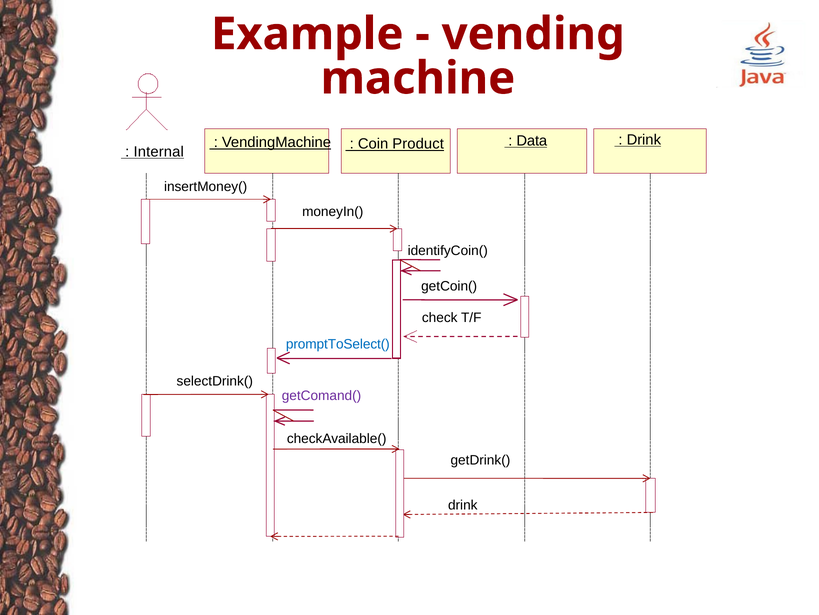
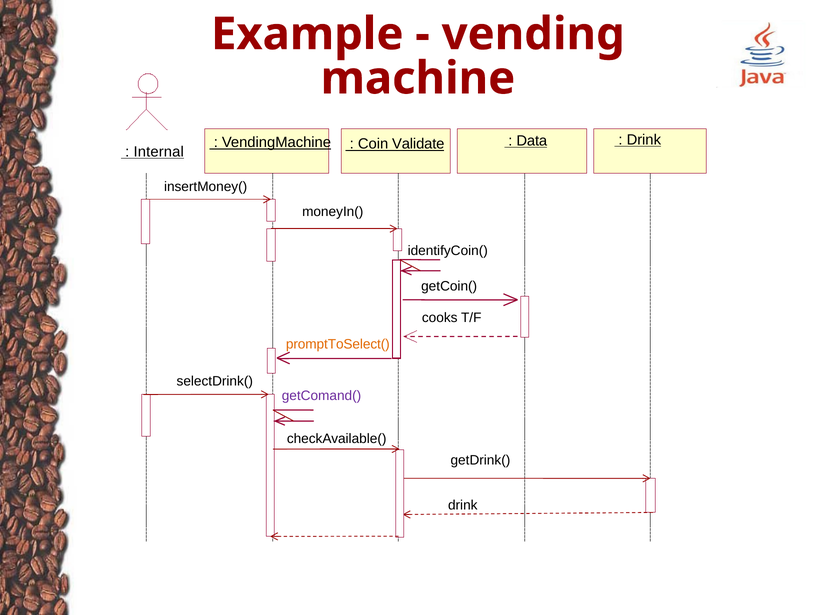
Product: Product -> Validate
check: check -> cooks
promptToSelect( colour: blue -> orange
